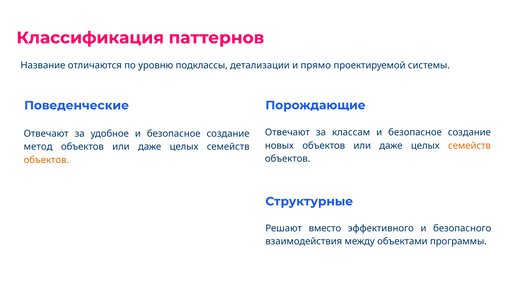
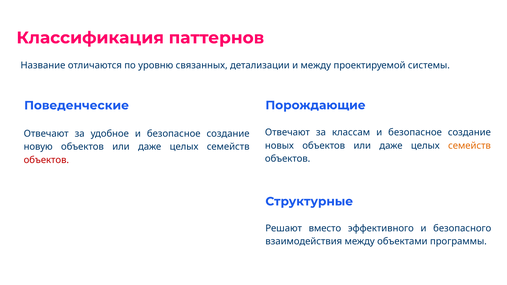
подклассы: подклассы -> связанных
и прямо: прямо -> между
метод: метод -> новую
объектов at (46, 160) colour: orange -> red
